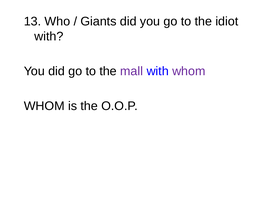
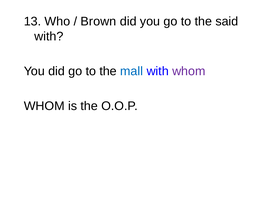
Giants: Giants -> Brown
idiot: idiot -> said
mall colour: purple -> blue
